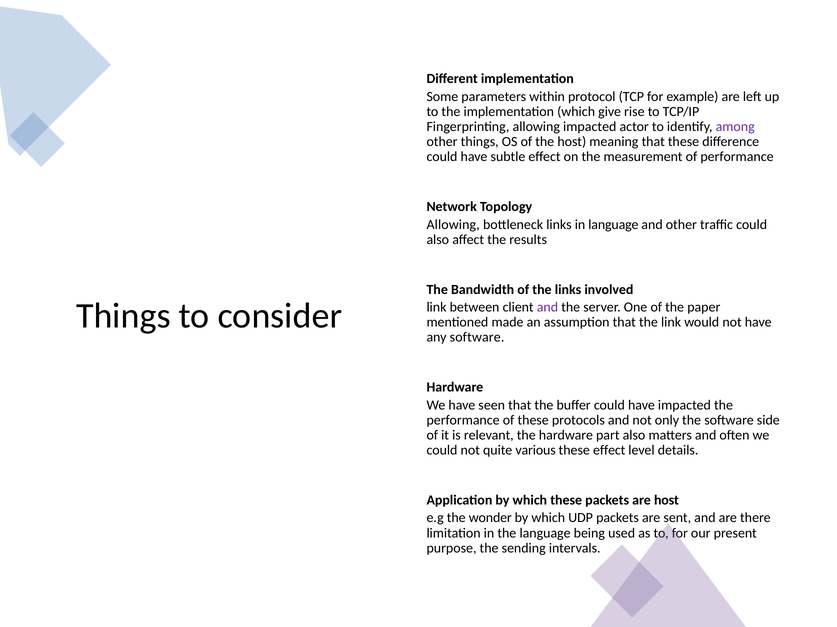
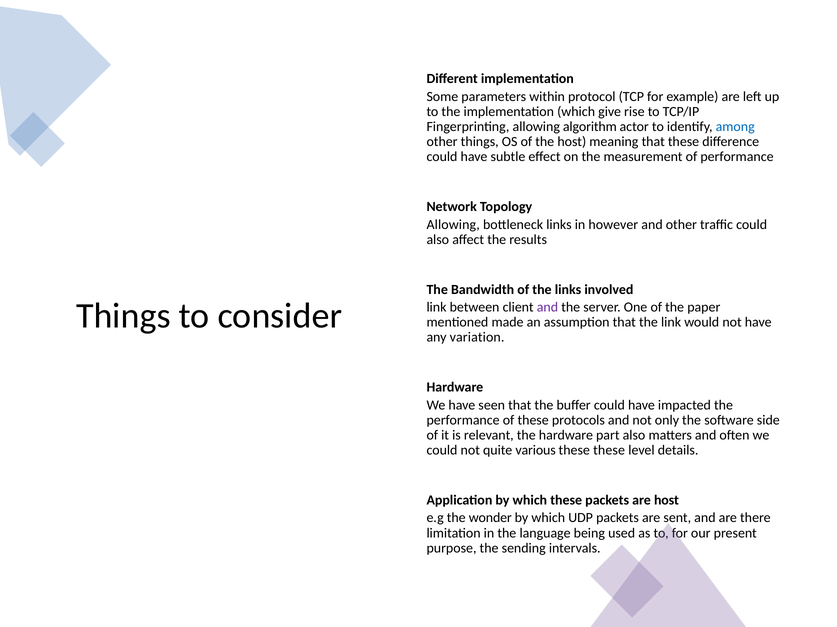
allowing impacted: impacted -> algorithm
among colour: purple -> blue
in language: language -> however
any software: software -> variation
these effect: effect -> these
